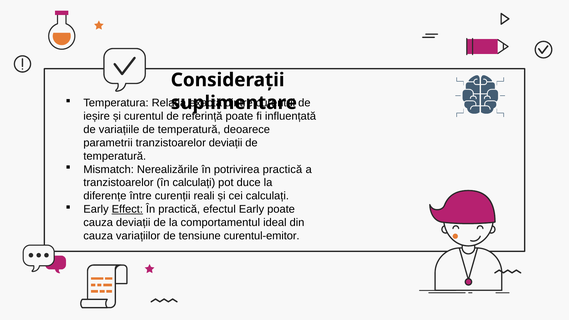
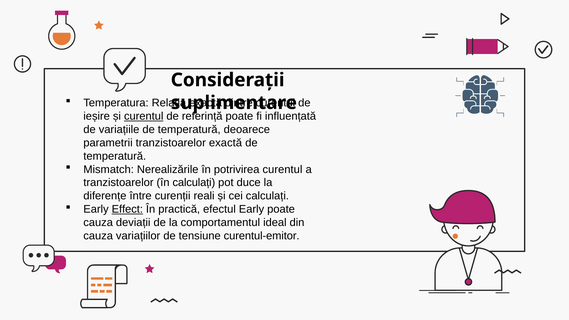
curentul at (144, 116) underline: none -> present
tranzistoarelor deviații: deviații -> exactă
potrivirea practică: practică -> curentul
